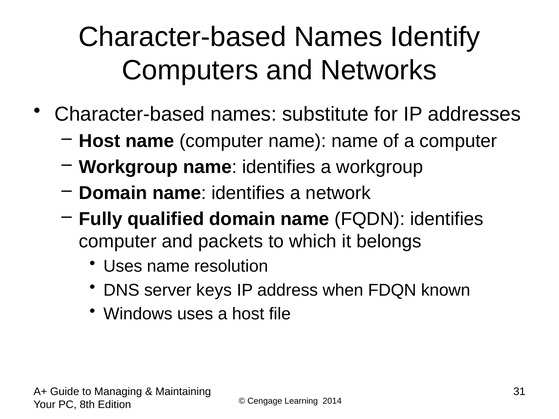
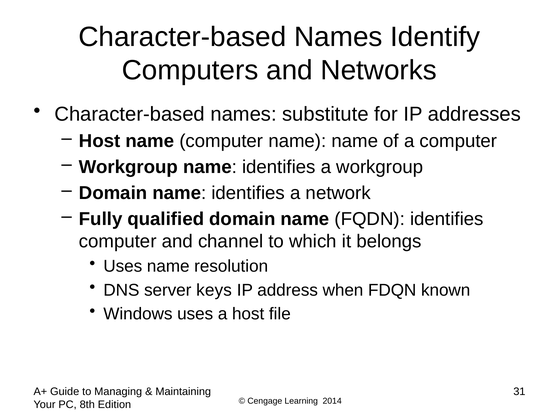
packets: packets -> channel
